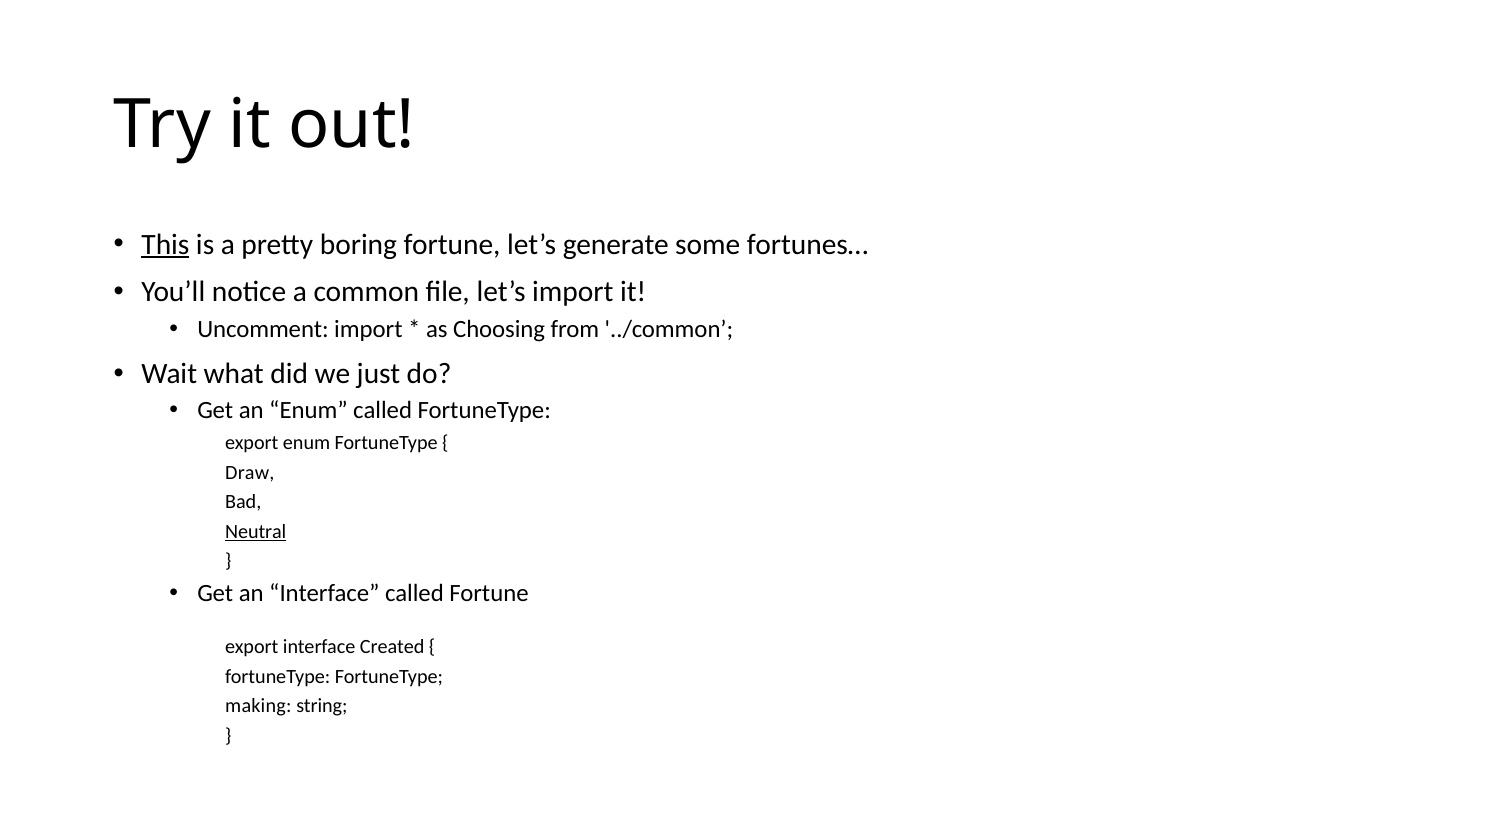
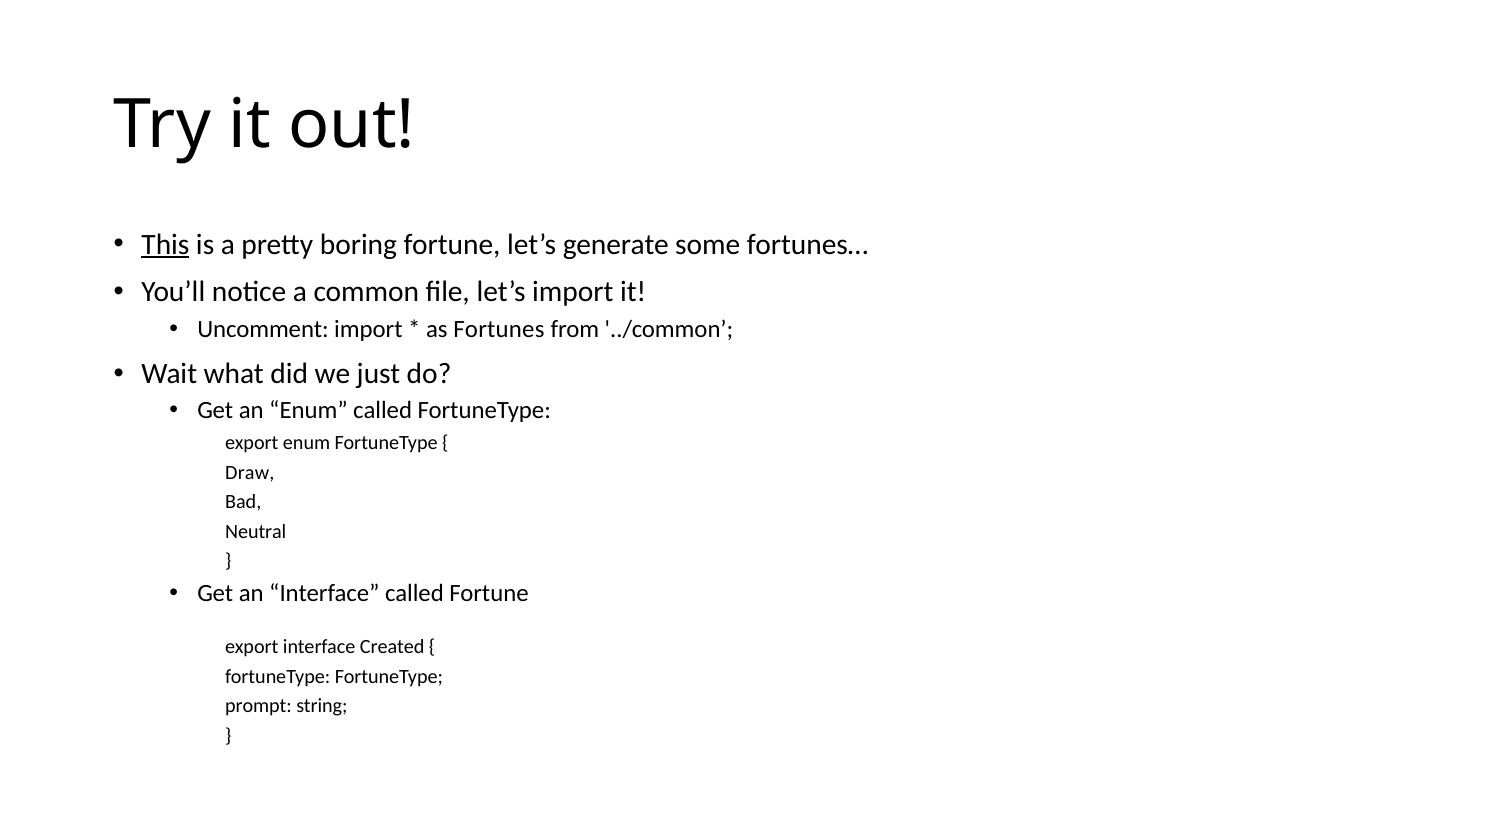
Choosing: Choosing -> Fortunes
Neutral underline: present -> none
making: making -> prompt
